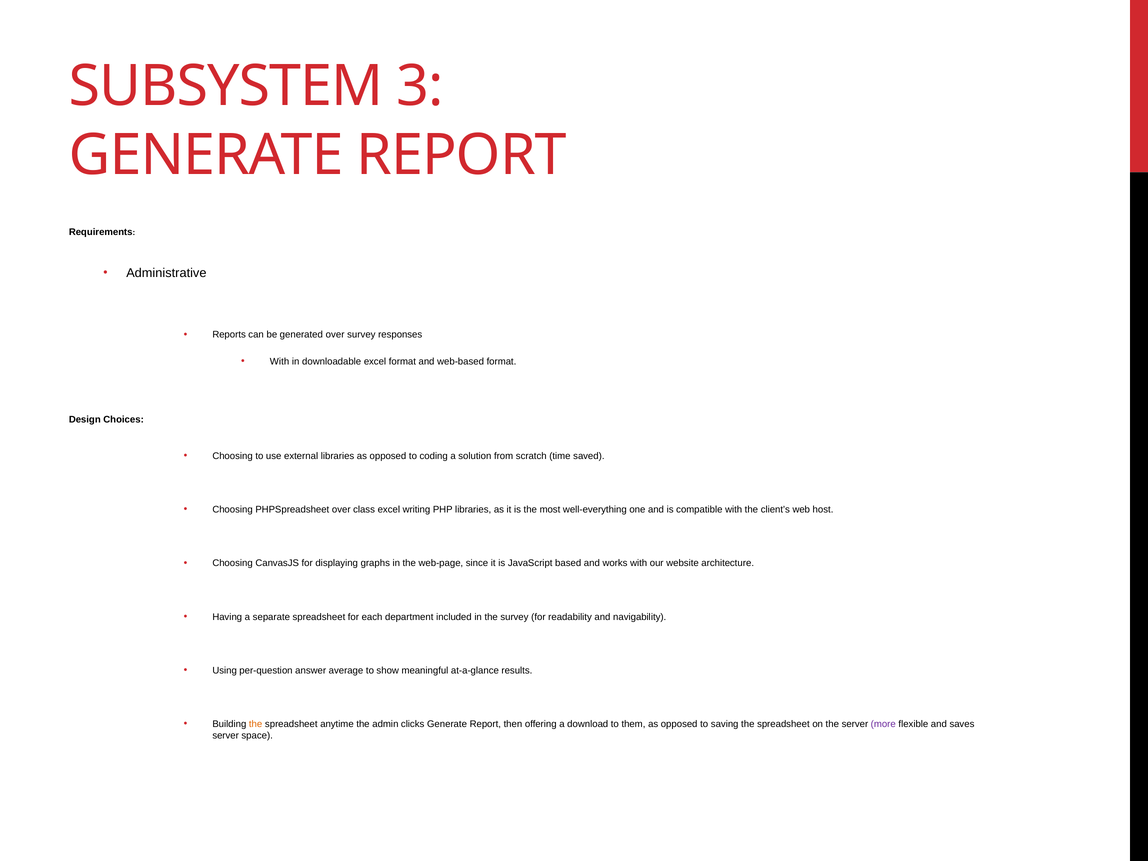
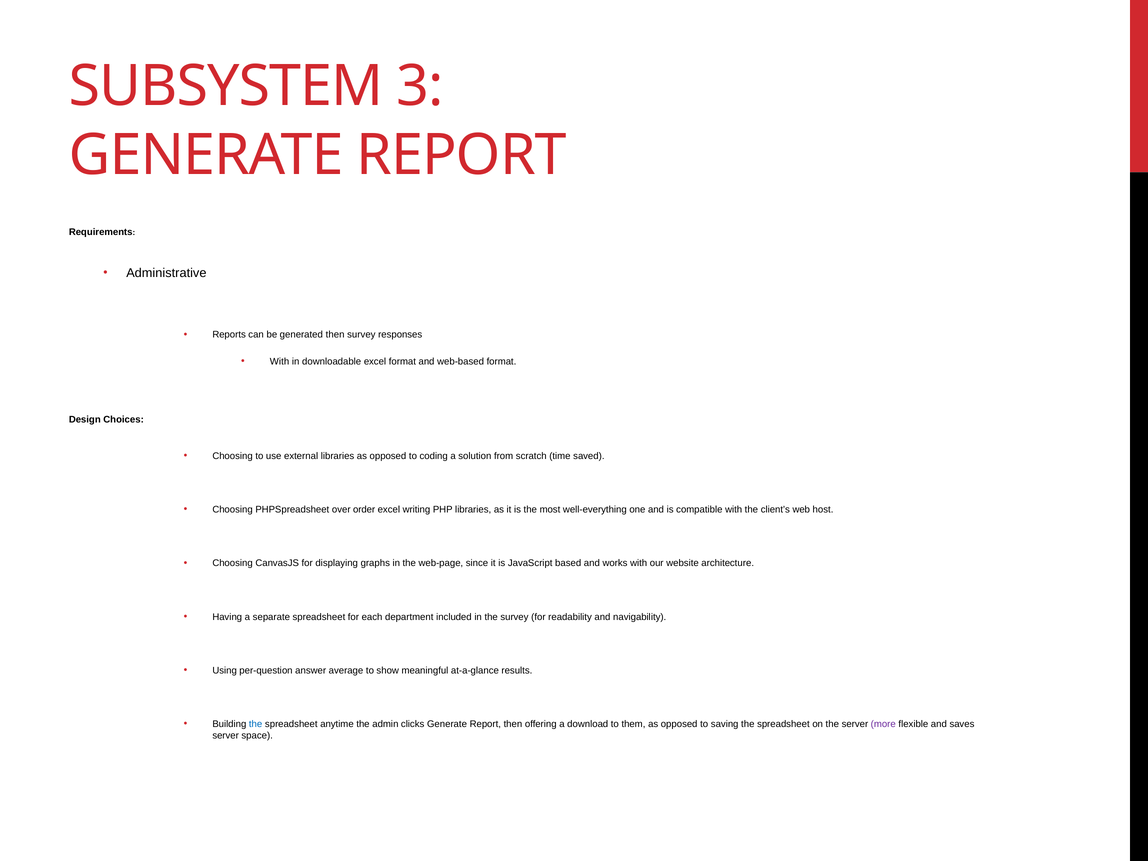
generated over: over -> then
class: class -> order
the at (256, 724) colour: orange -> blue
